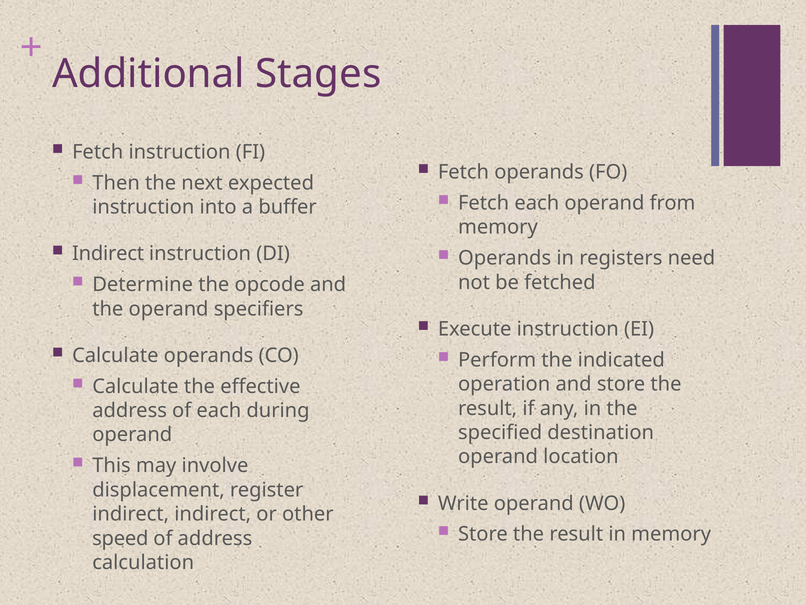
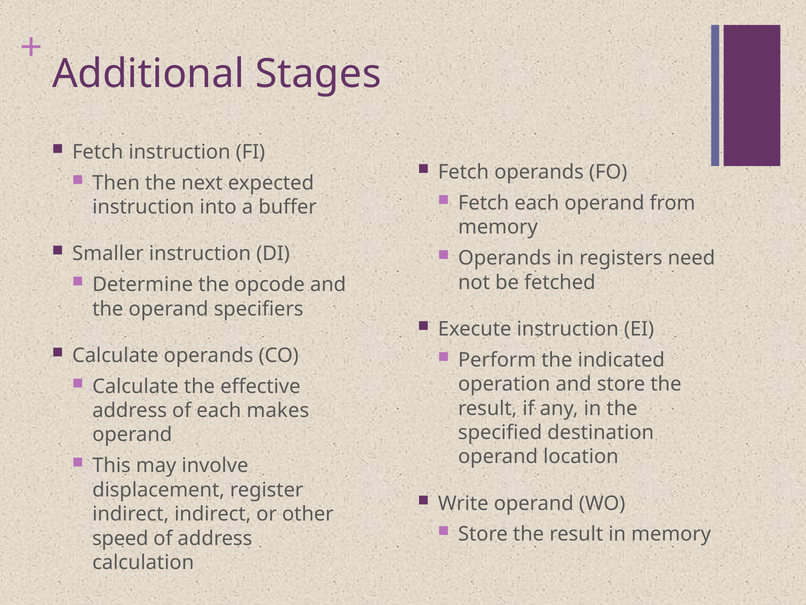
Indirect at (108, 254): Indirect -> Smaller
during: during -> makes
